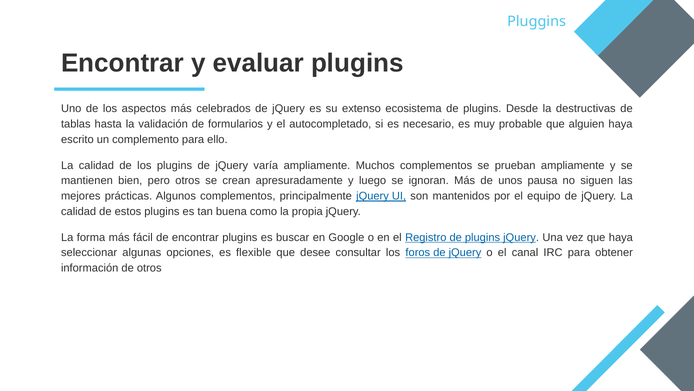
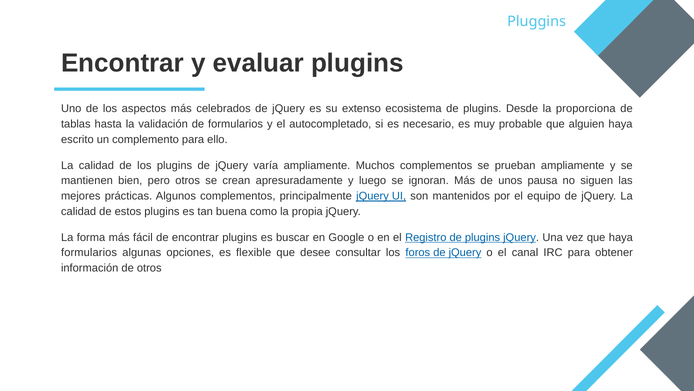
destructivas: destructivas -> proporciona
seleccionar at (89, 252): seleccionar -> formularios
